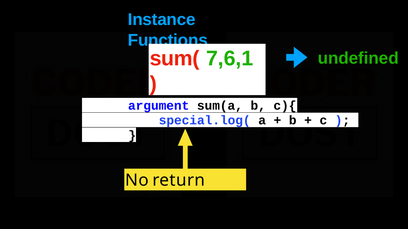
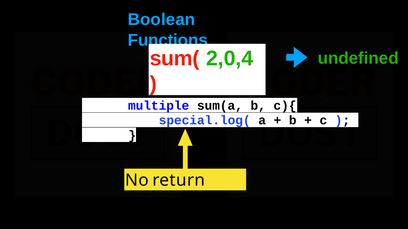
Instance: Instance -> Boolean
7,6,1: 7,6,1 -> 2,0,4
argument: argument -> multiple
